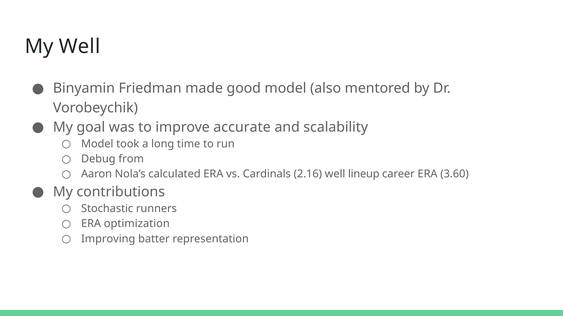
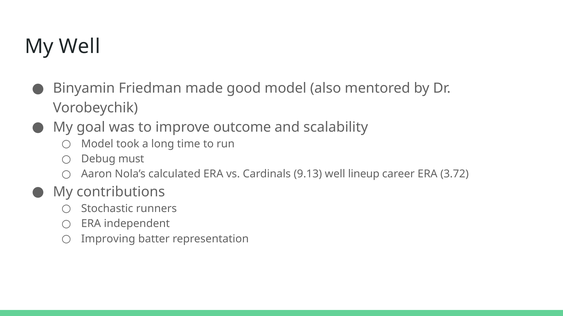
accurate: accurate -> outcome
from: from -> must
2.16: 2.16 -> 9.13
3.60: 3.60 -> 3.72
optimization: optimization -> independent
